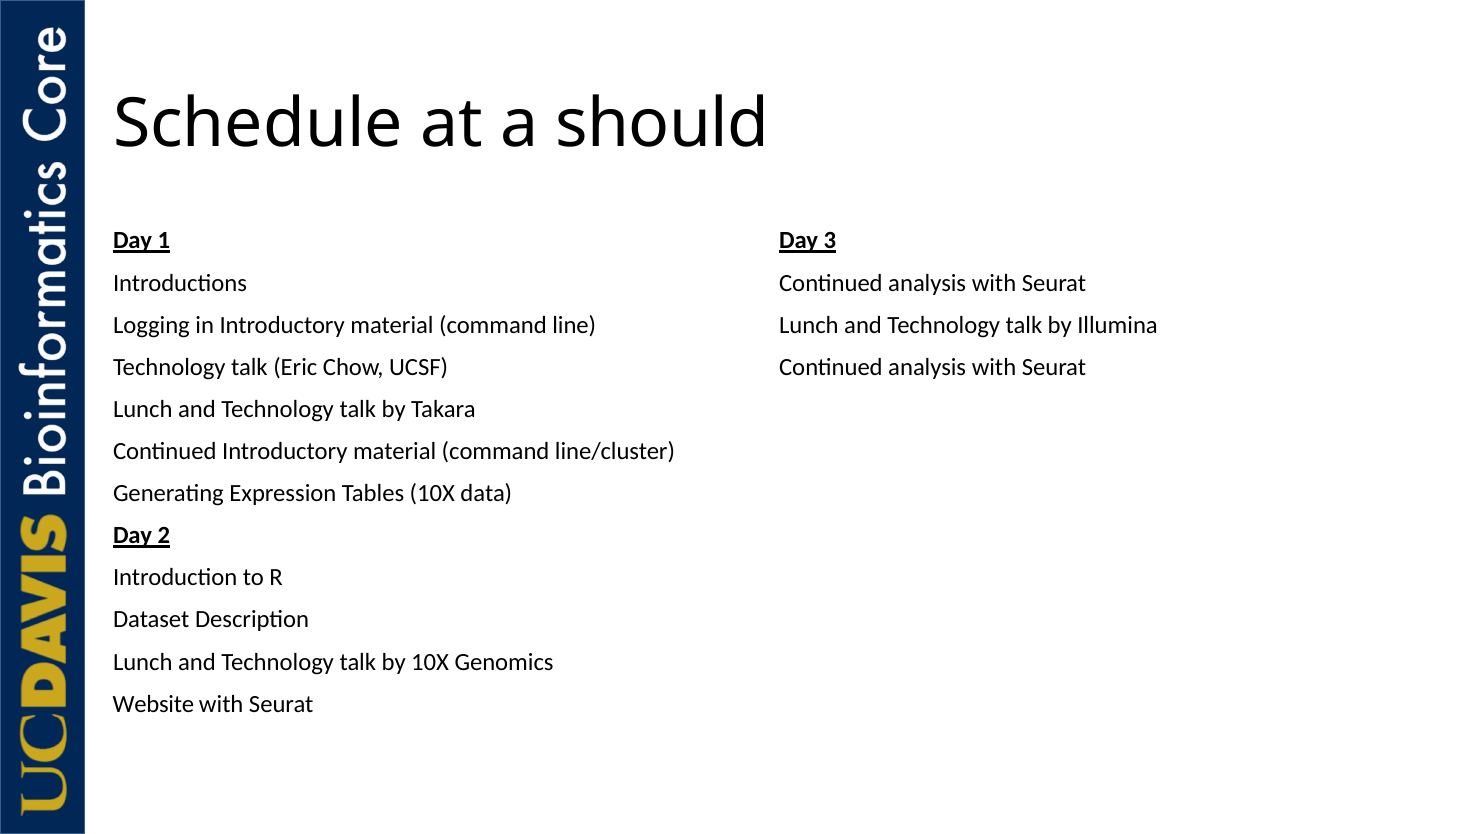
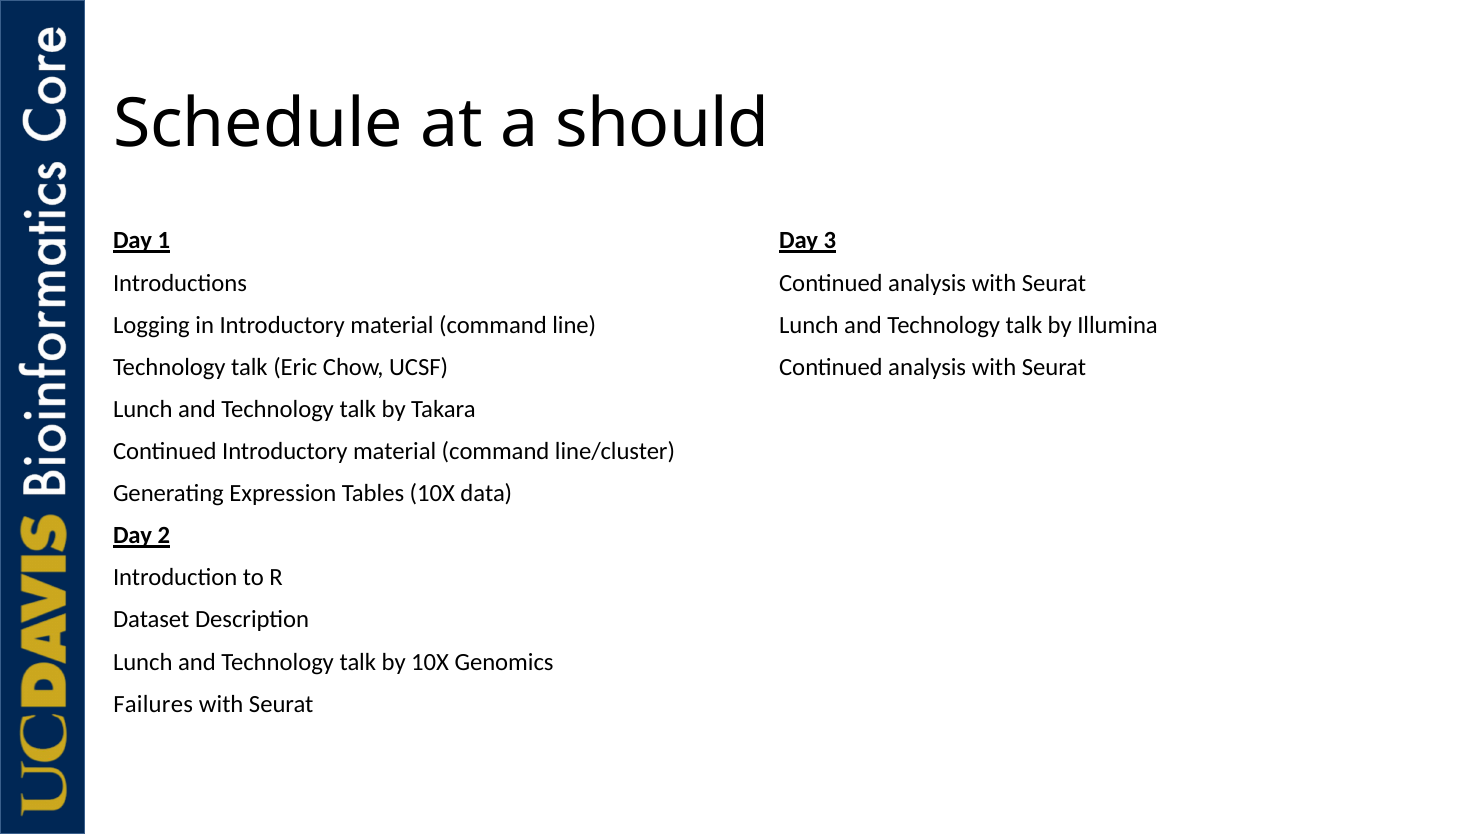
Website: Website -> Failures
